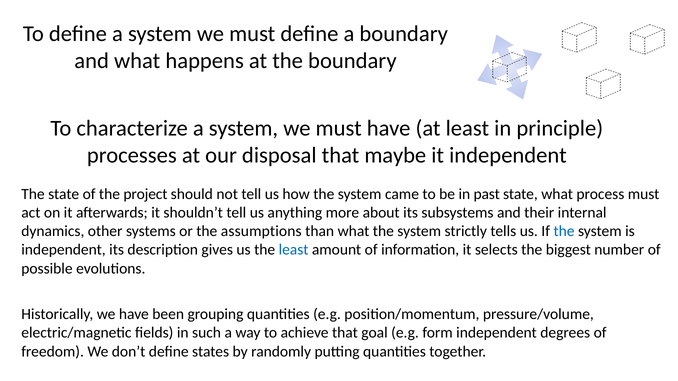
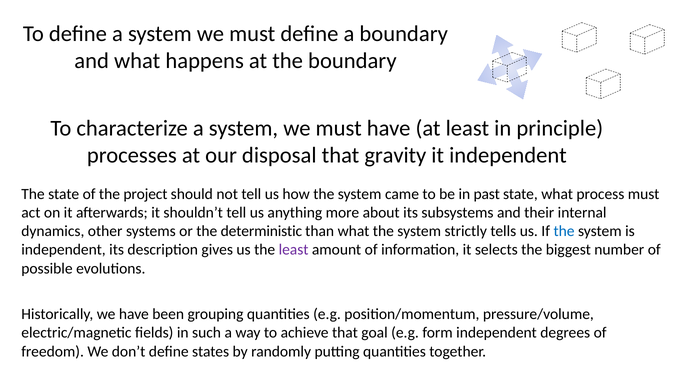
maybe: maybe -> gravity
assumptions: assumptions -> deterministic
least at (294, 250) colour: blue -> purple
